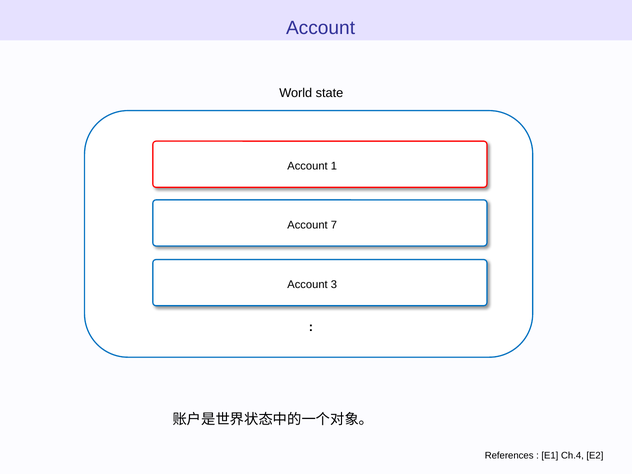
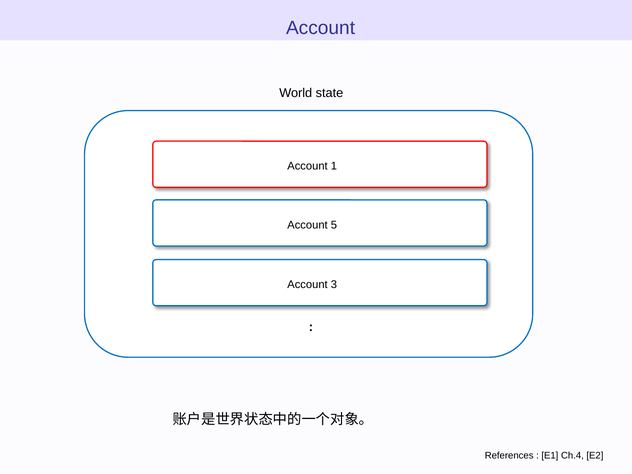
7: 7 -> 5
